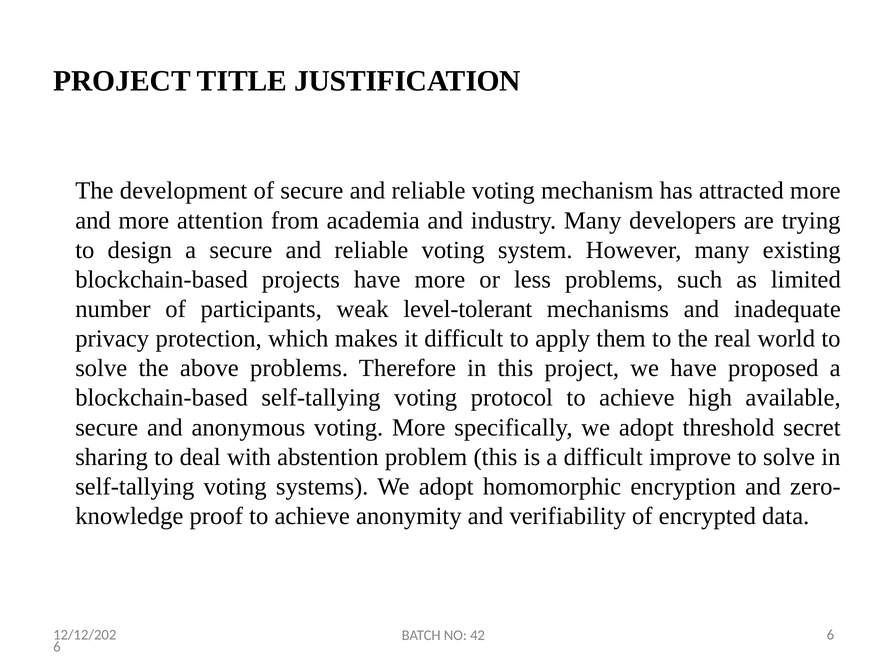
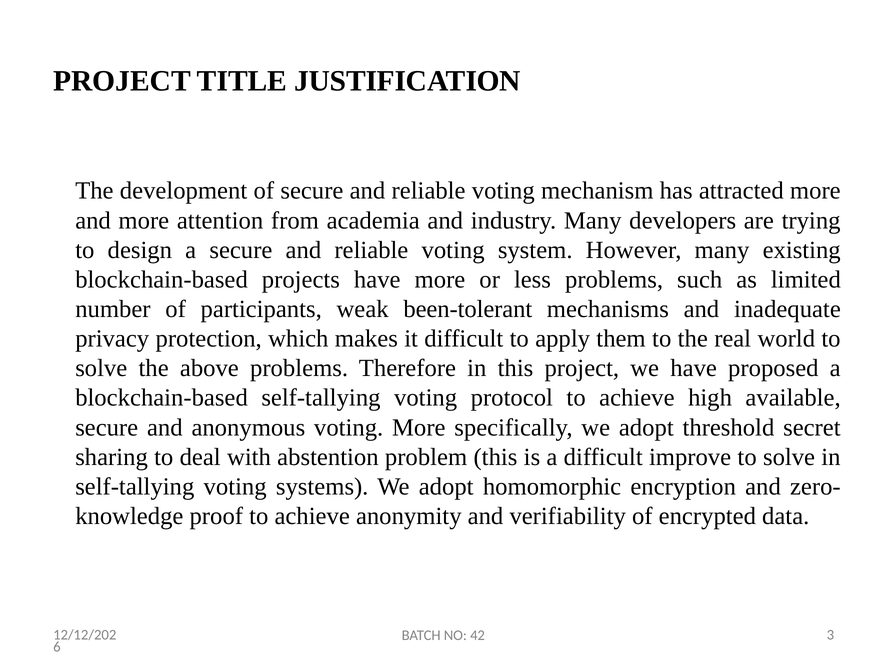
level-tolerant: level-tolerant -> been-tolerant
42 6: 6 -> 3
